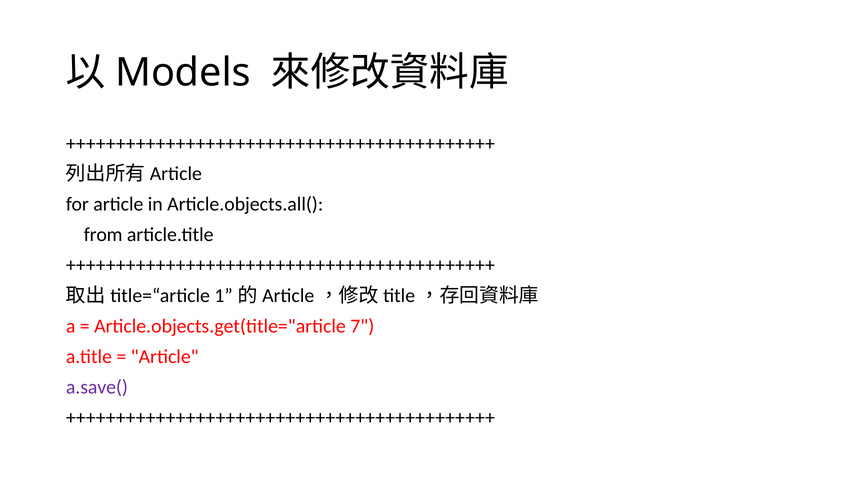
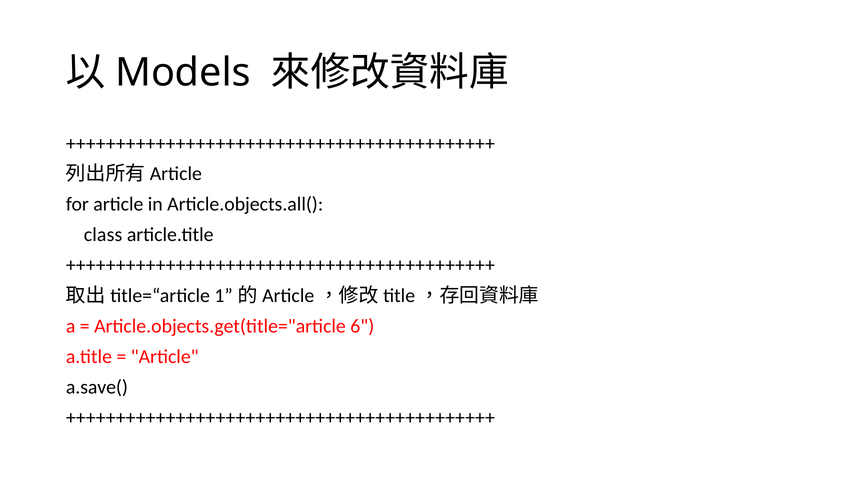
from: from -> class
7: 7 -> 6
a.save( colour: purple -> black
